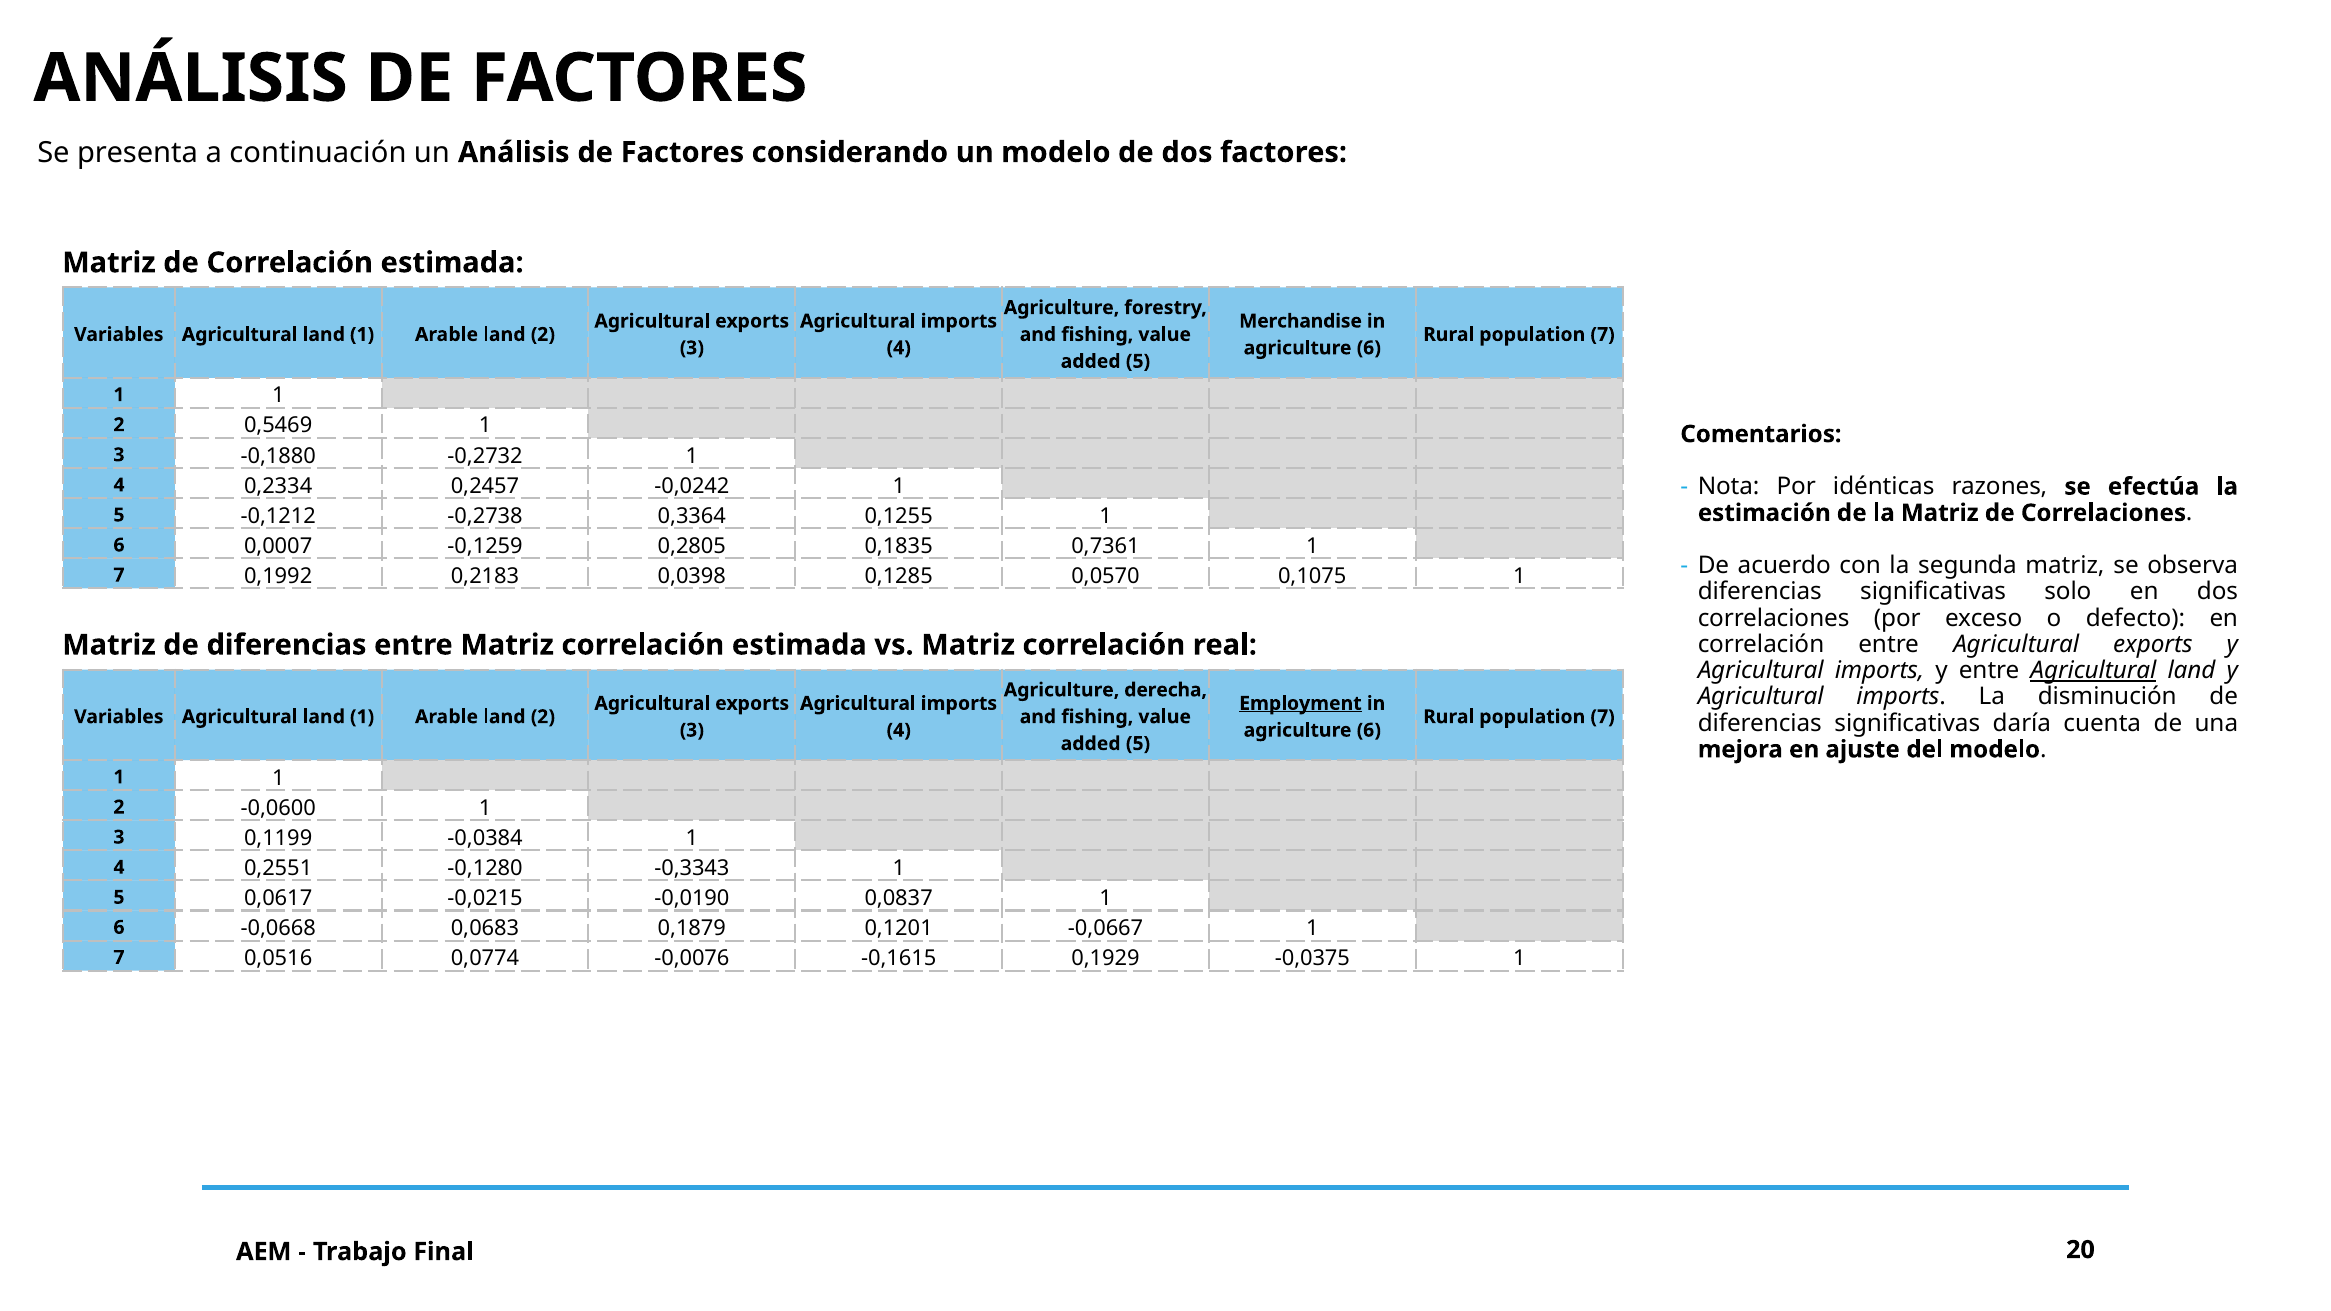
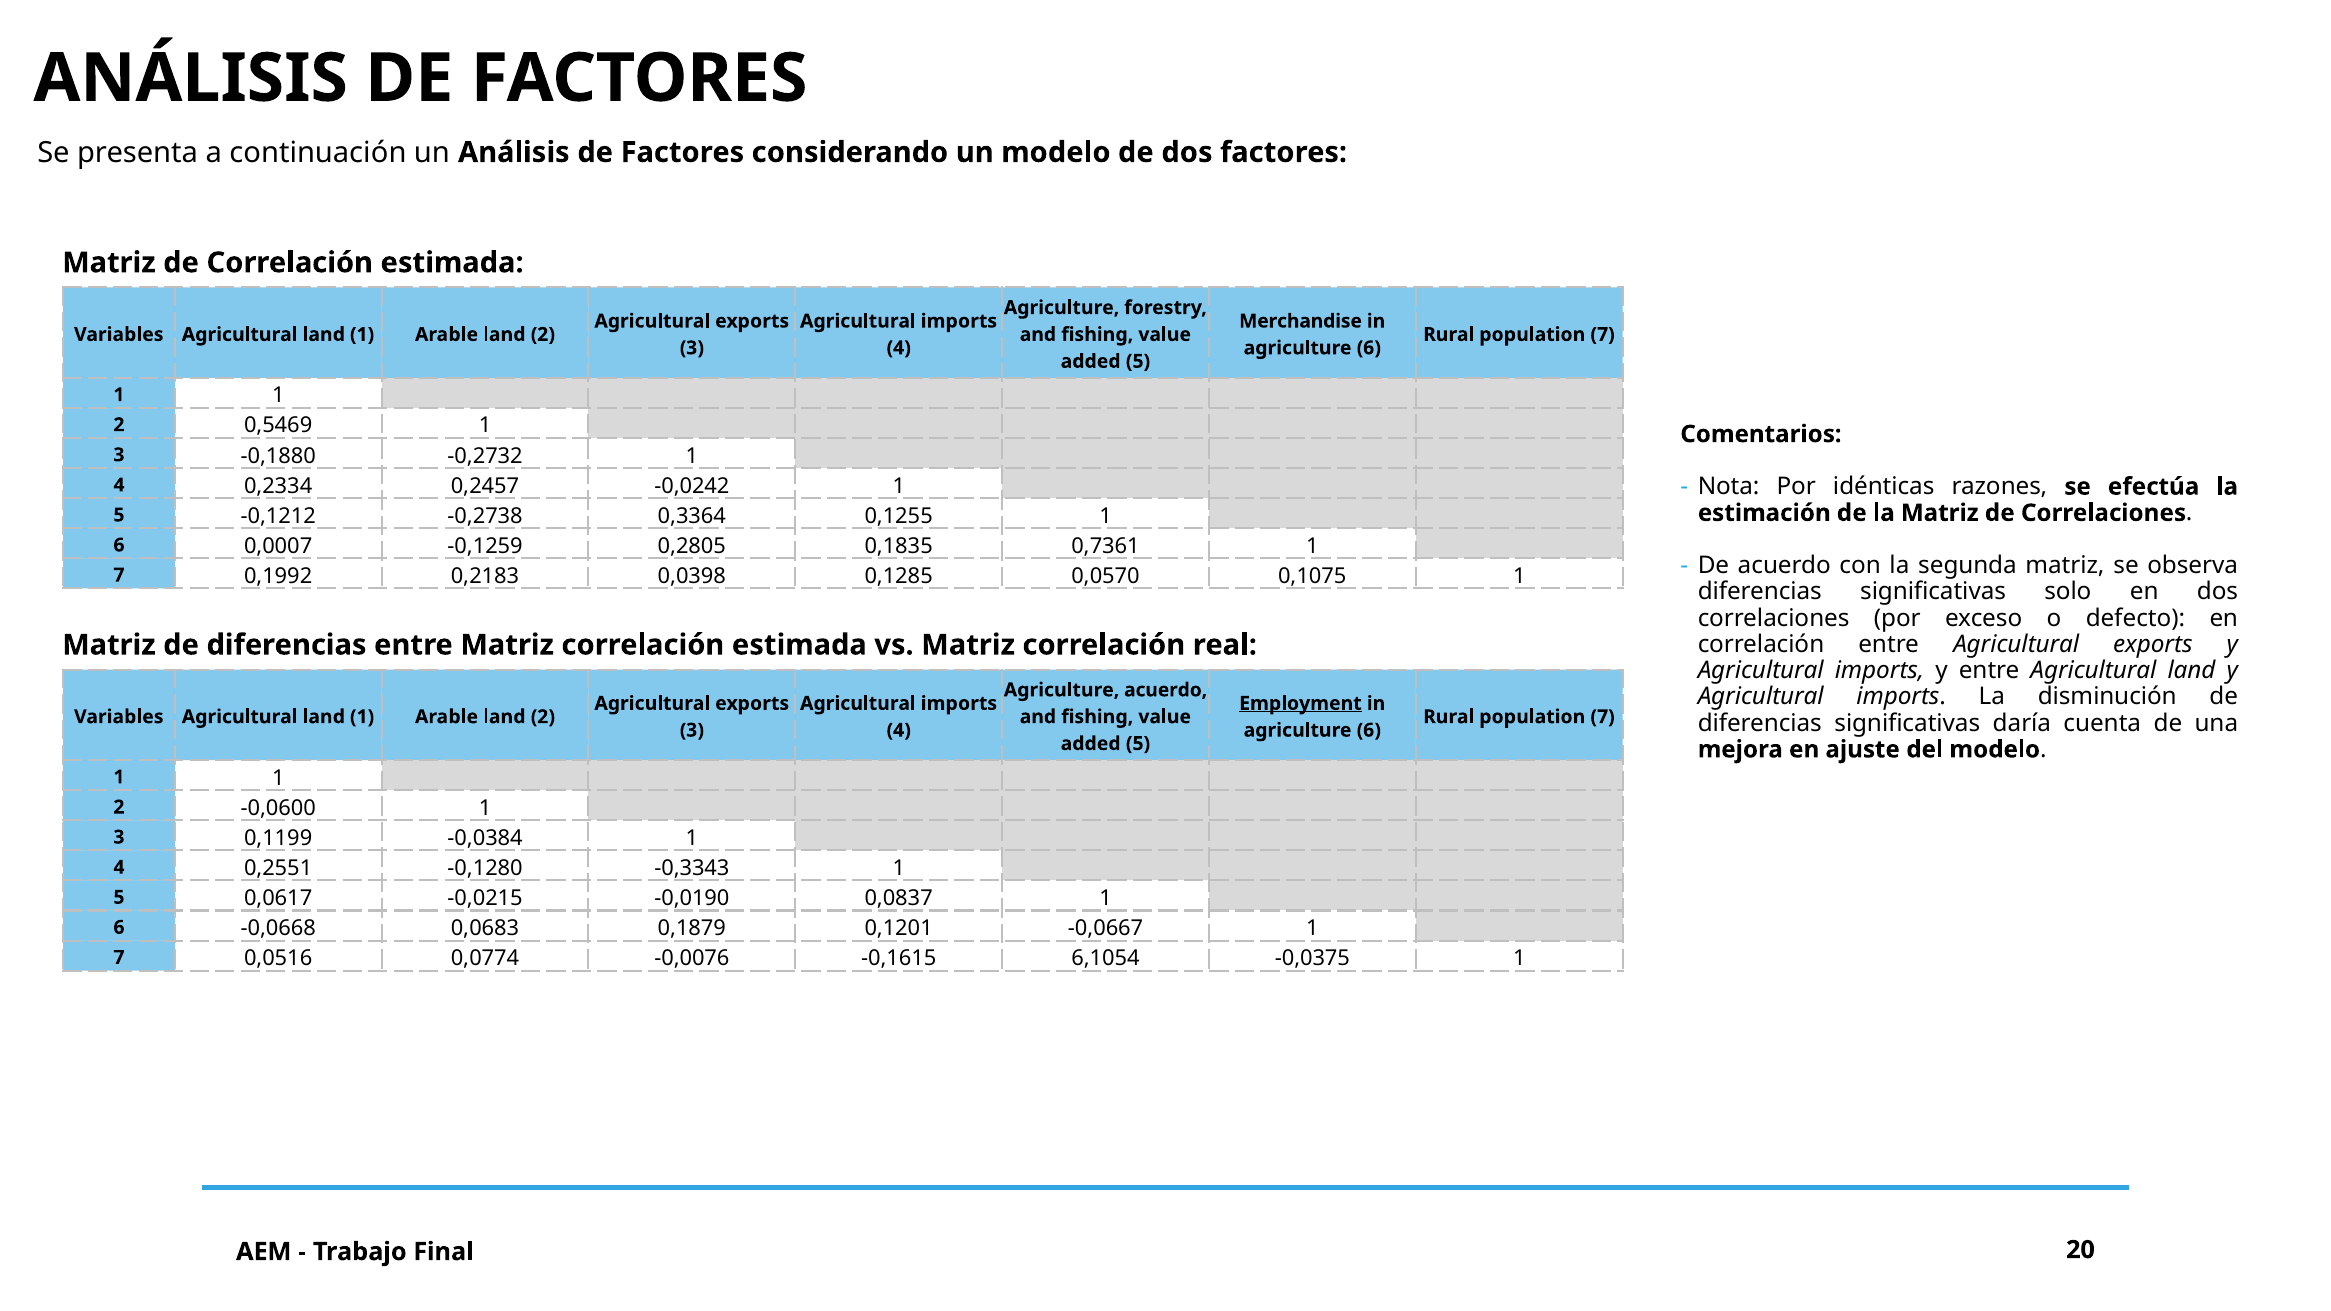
Agricultural at (2093, 671) underline: present -> none
Agriculture derecha: derecha -> acuerdo
0,1929: 0,1929 -> 6,1054
